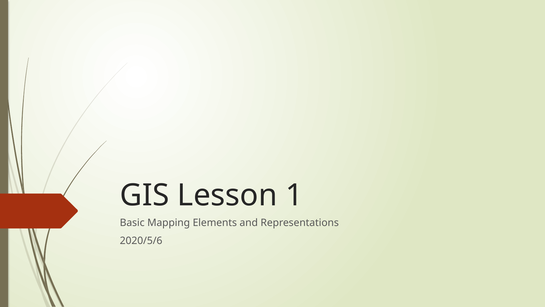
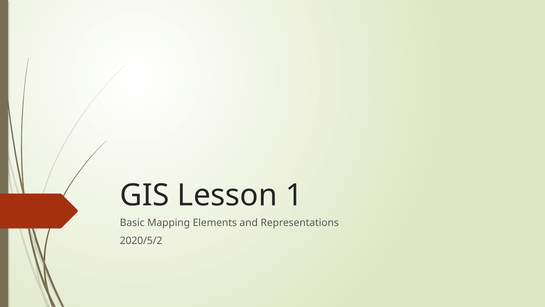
2020/5/6: 2020/5/6 -> 2020/5/2
